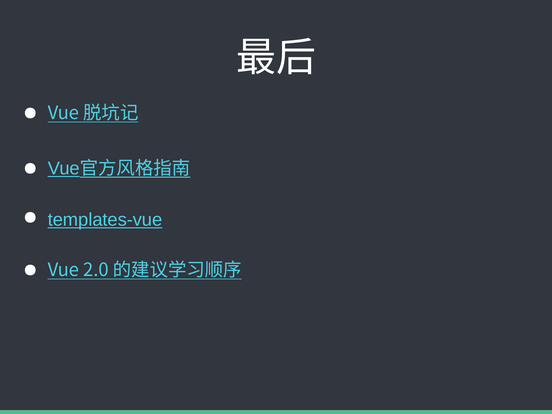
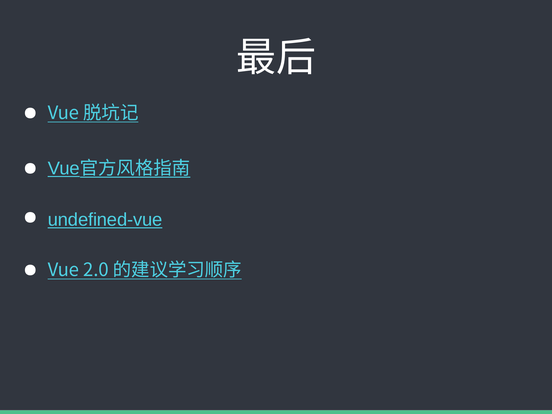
templates-vue: templates-vue -> undefined-vue
